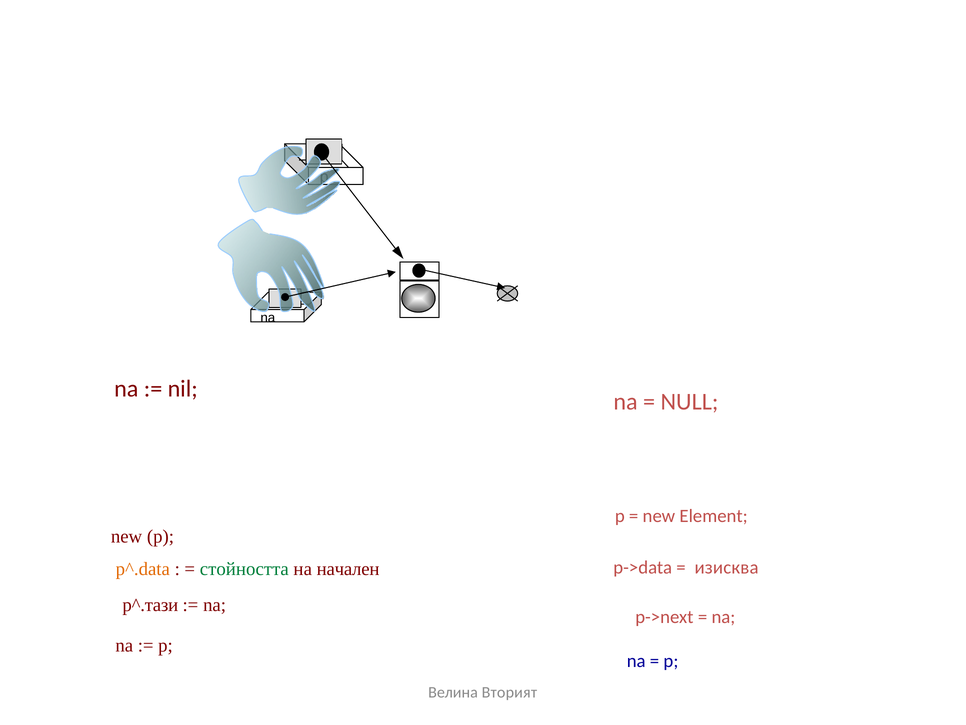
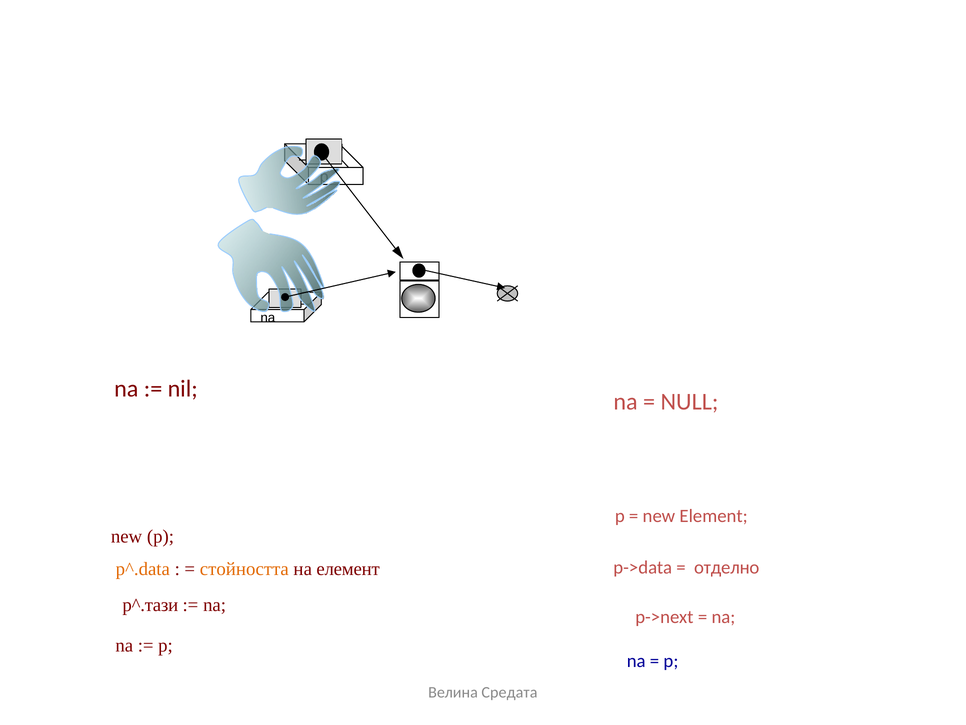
изисква: изисква -> отделно
стойността colour: green -> orange
начален: начален -> елемент
Вторият: Вторият -> Средата
